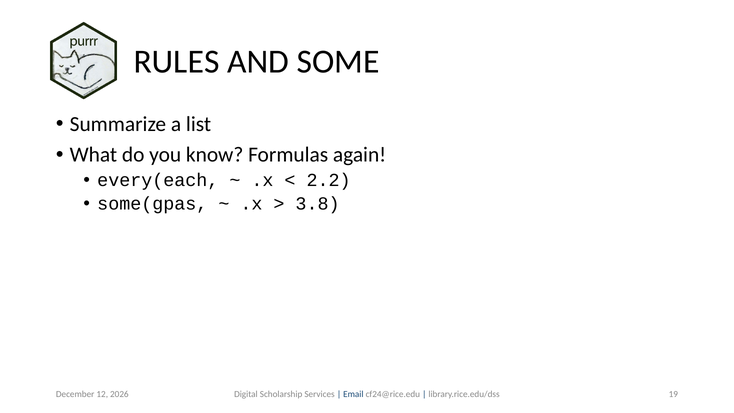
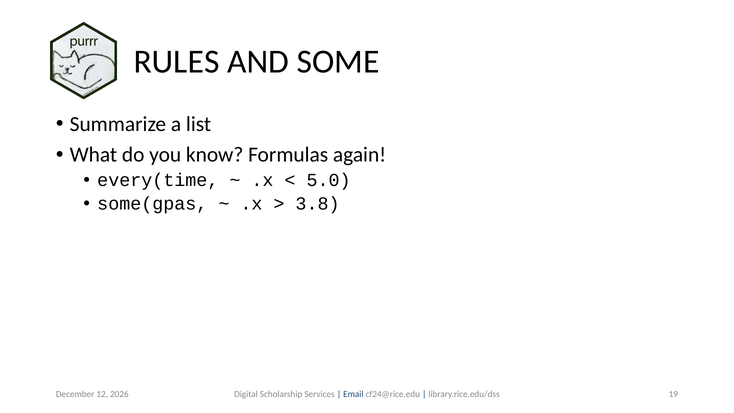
every(each: every(each -> every(time
2.2: 2.2 -> 5.0
